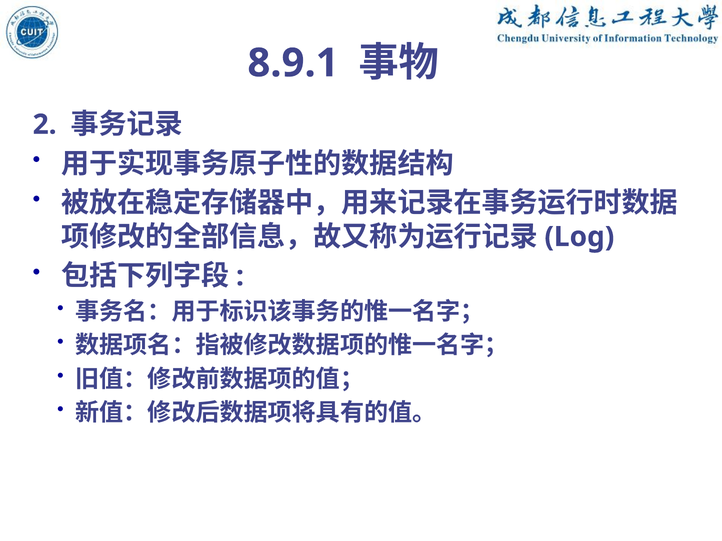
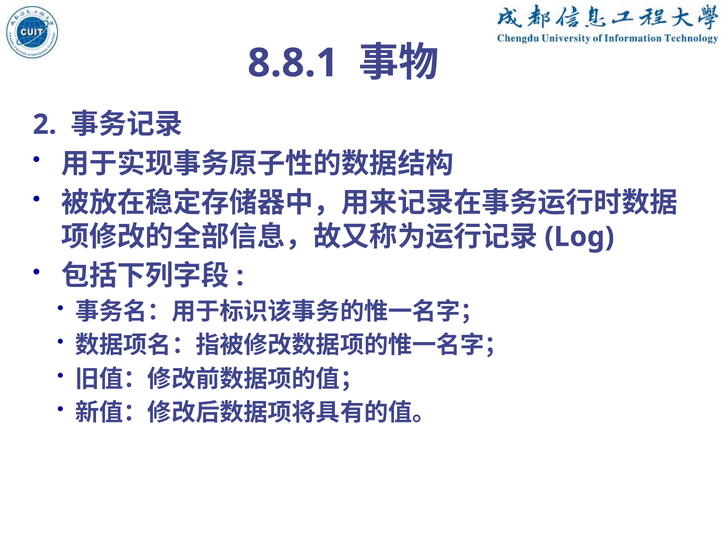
8.9.1: 8.9.1 -> 8.8.1
